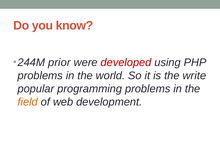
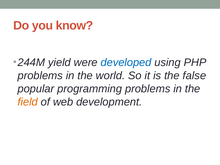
prior: prior -> yield
developed colour: red -> blue
write: write -> false
